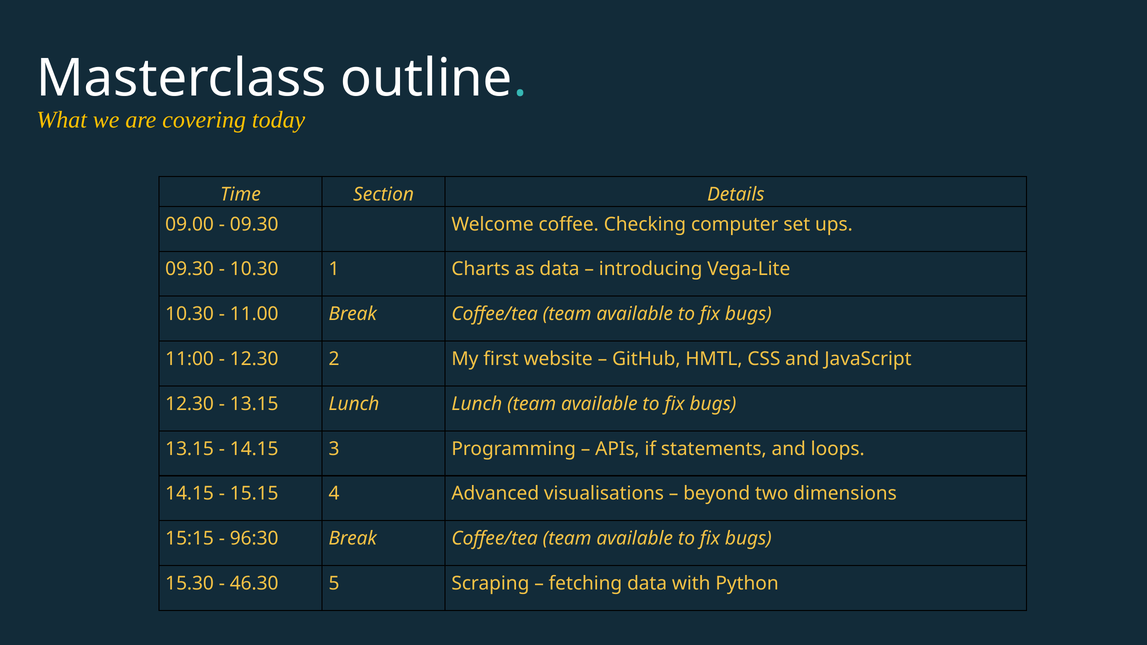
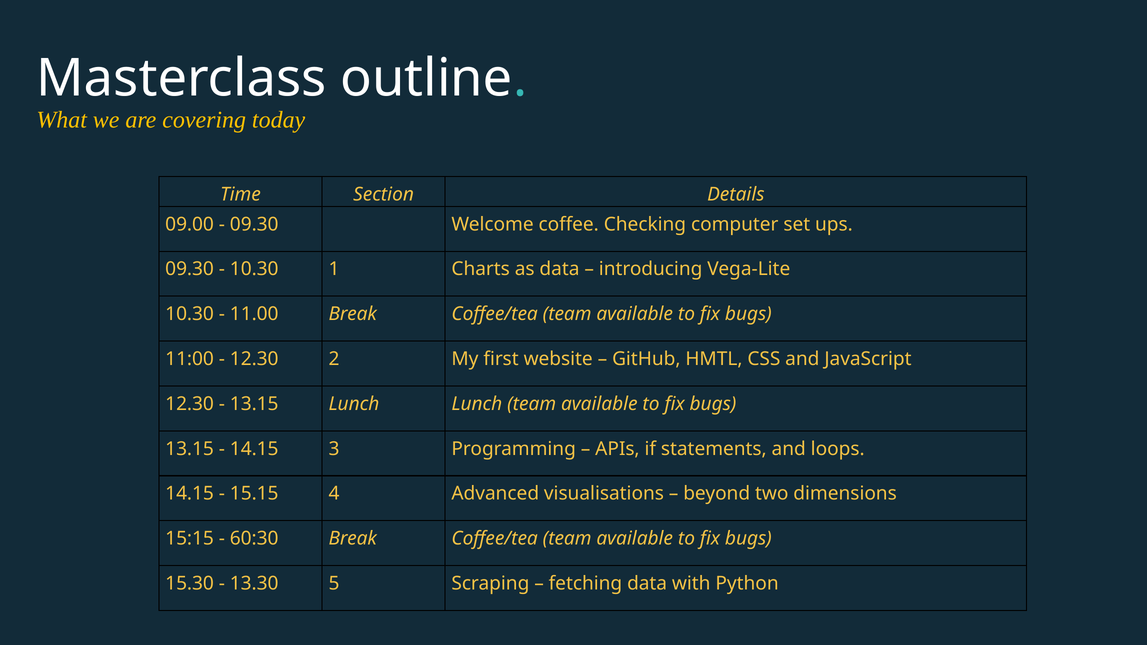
96:30: 96:30 -> 60:30
46.30: 46.30 -> 13.30
